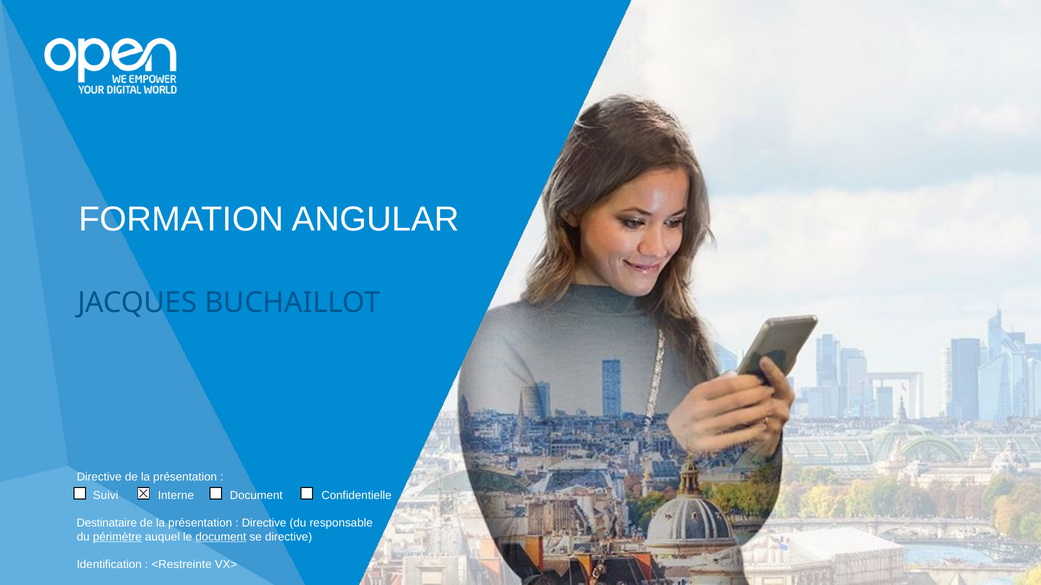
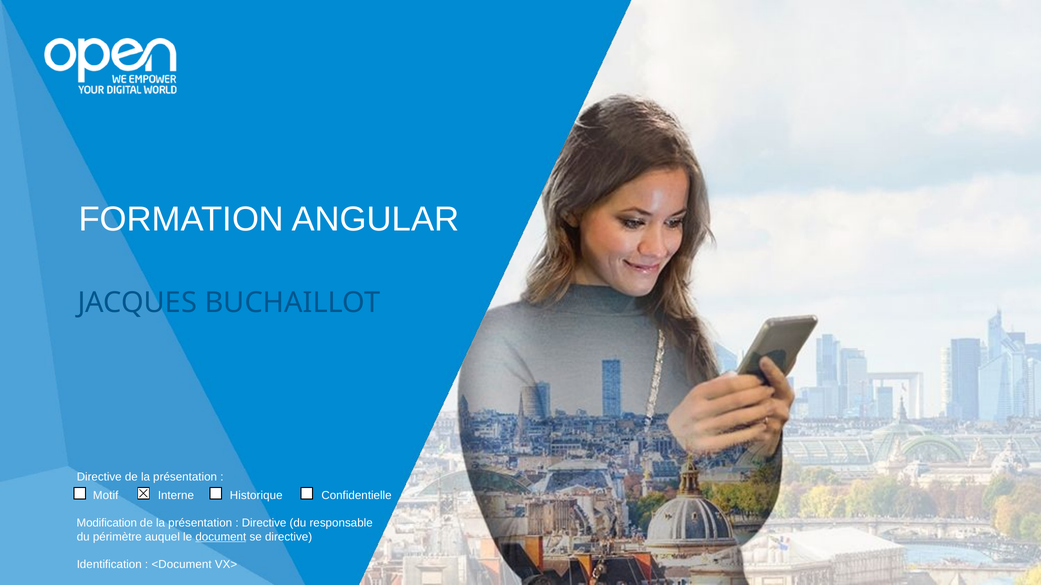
Suivi: Suivi -> Motif
Interne Document: Document -> Historique
Destinataire: Destinataire -> Modification
périmètre underline: present -> none
<Restreinte: <Restreinte -> <Document
